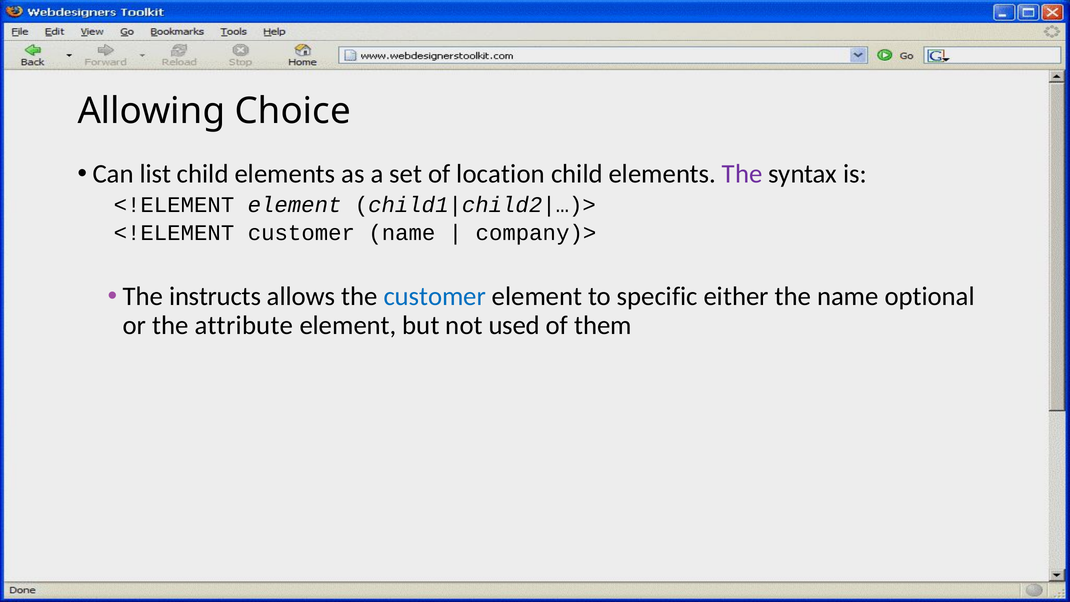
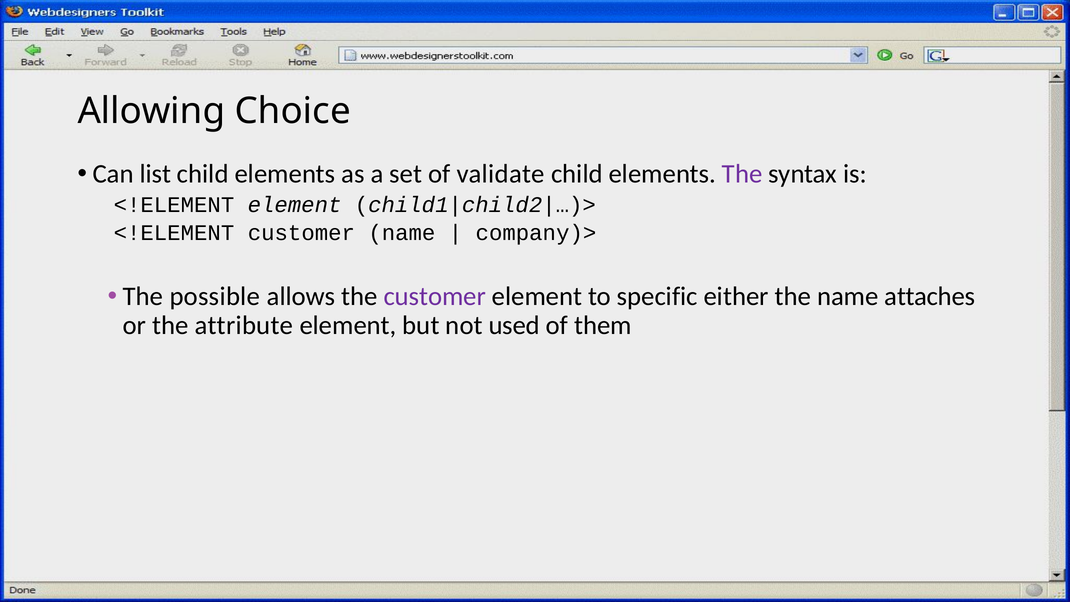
location: location -> validate
instructs: instructs -> possible
customer at (435, 297) colour: blue -> purple
optional: optional -> attaches
